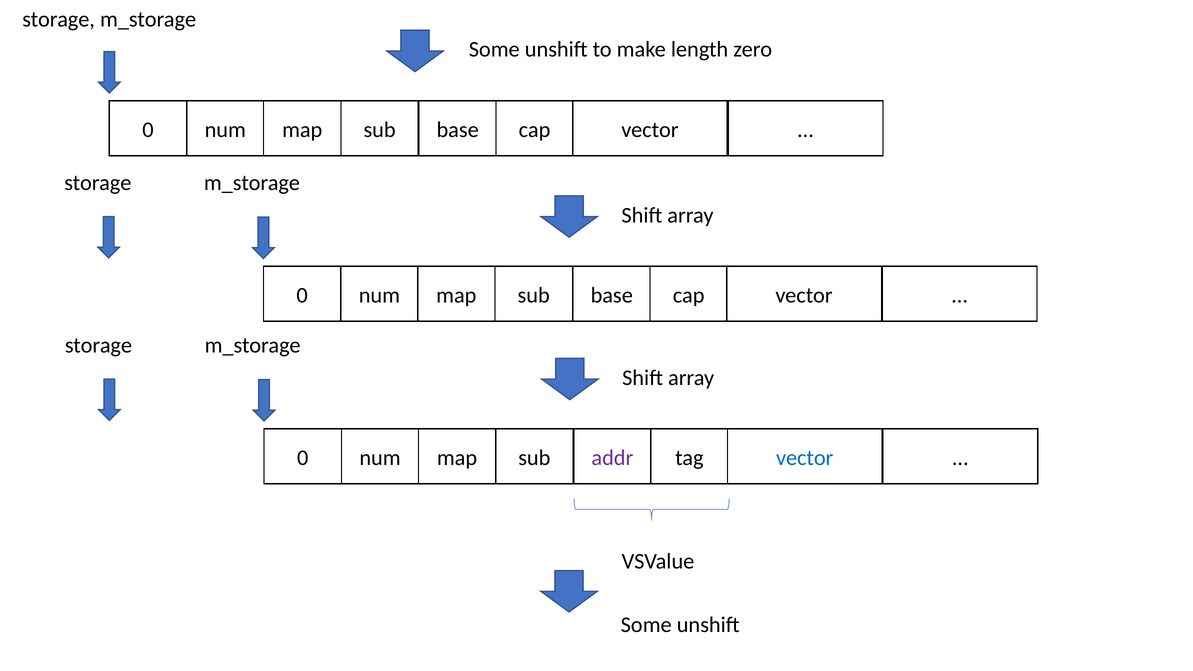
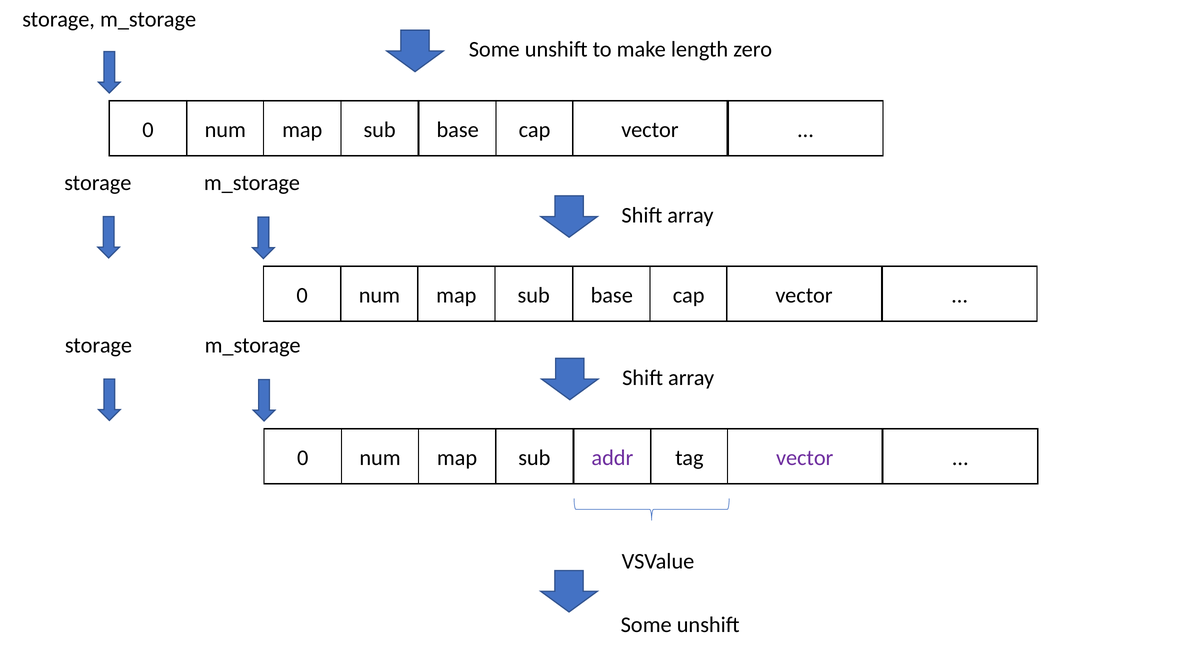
vector at (805, 458) colour: blue -> purple
